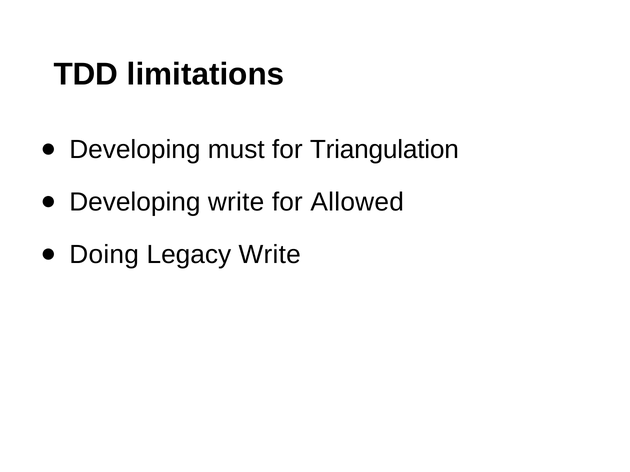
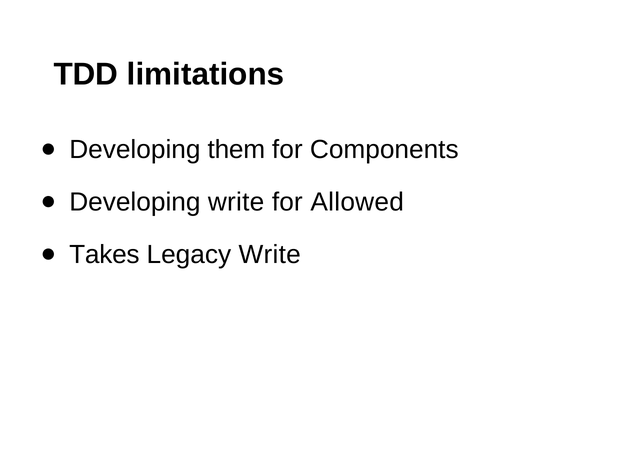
must: must -> them
Triangulation: Triangulation -> Components
Doing: Doing -> Takes
